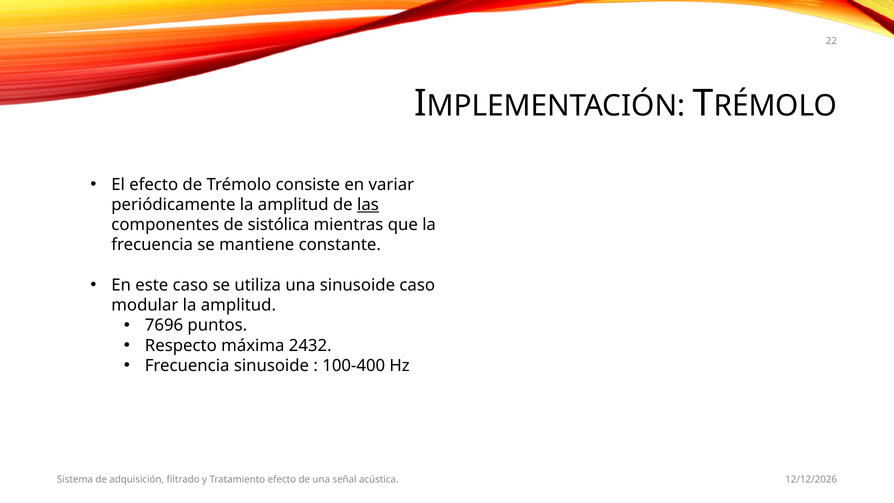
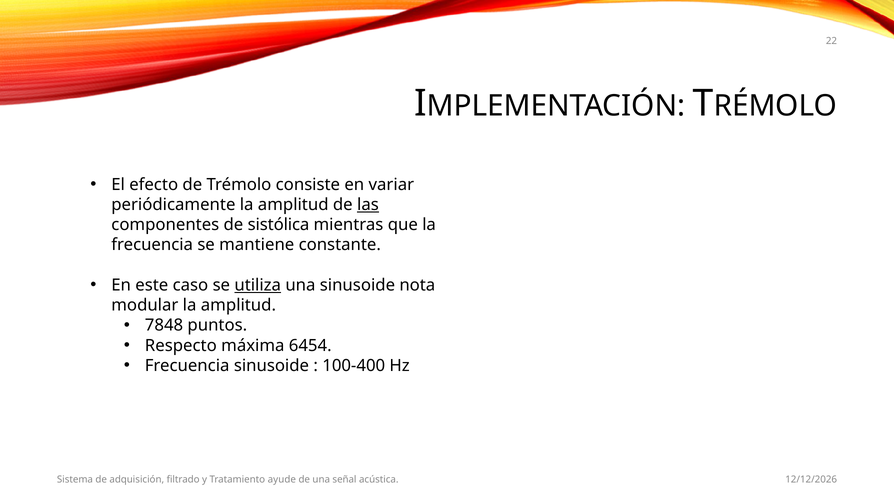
utiliza underline: none -> present
sinusoide caso: caso -> nota
7696: 7696 -> 7848
2432: 2432 -> 6454
Tratamiento efecto: efecto -> ayude
